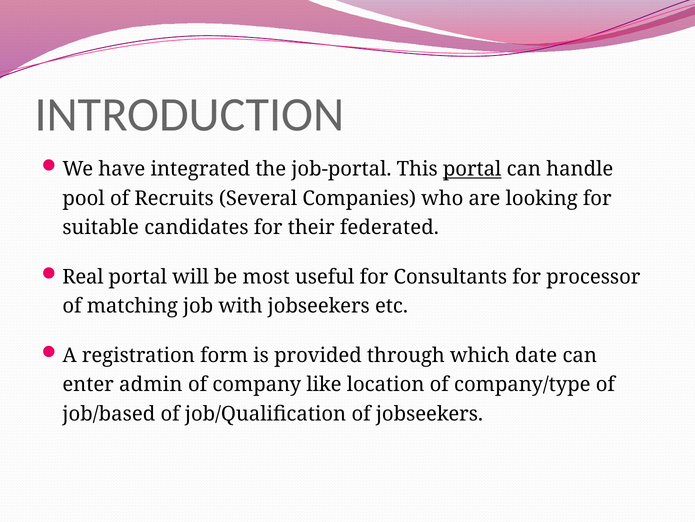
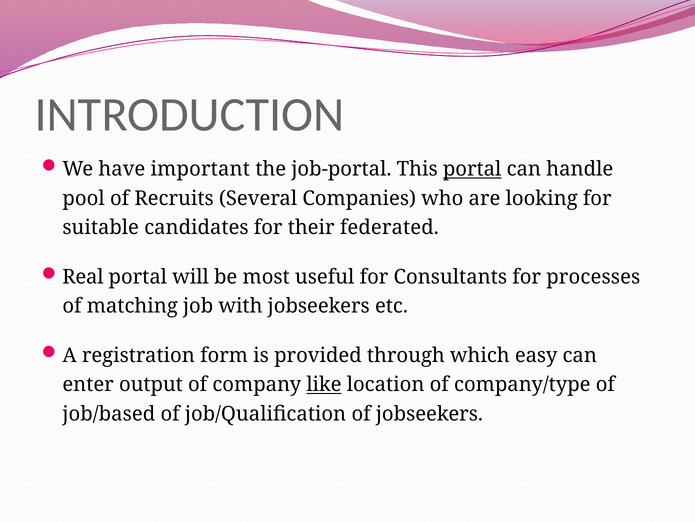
integrated: integrated -> important
processor: processor -> processes
date: date -> easy
admin: admin -> output
like underline: none -> present
